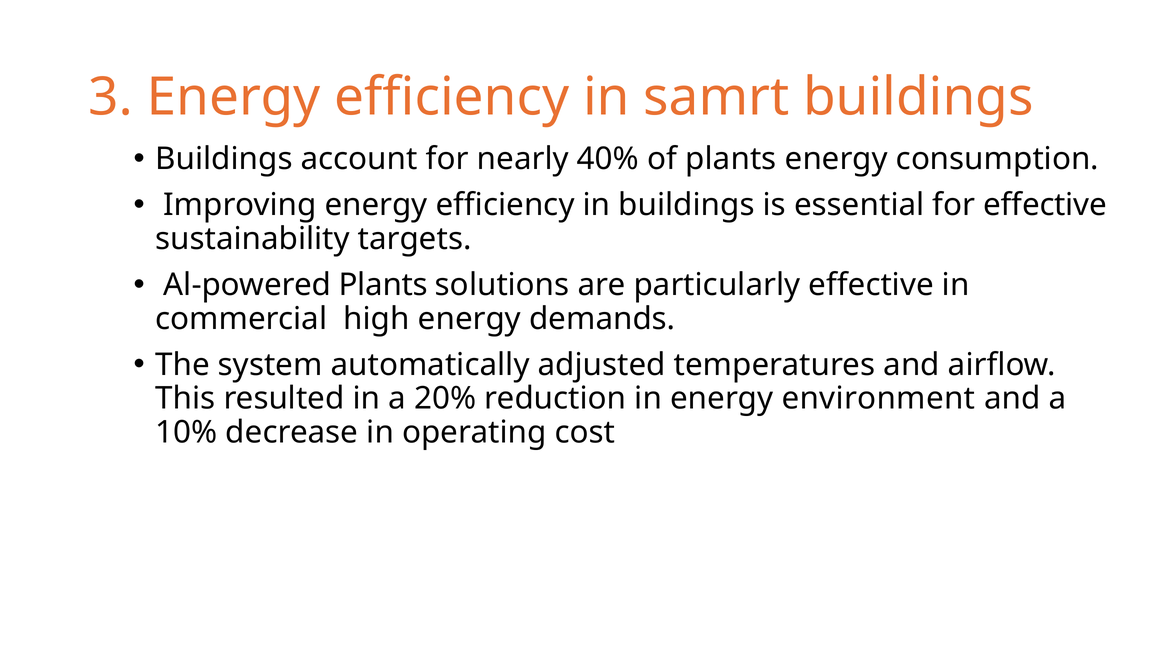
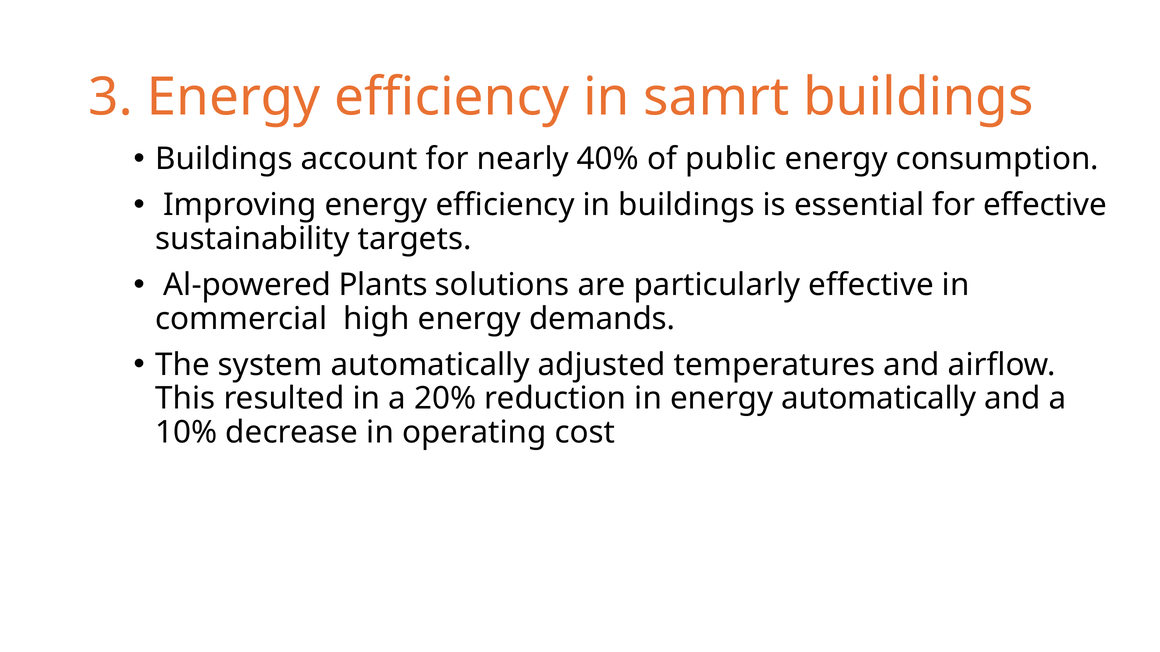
of plants: plants -> public
energy environment: environment -> automatically
